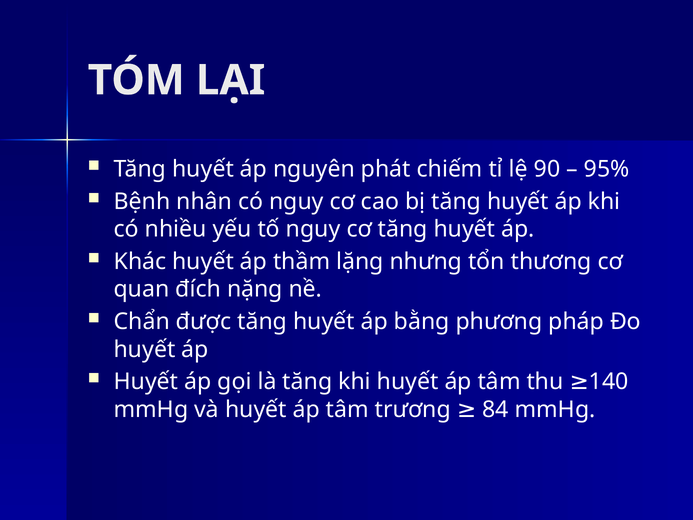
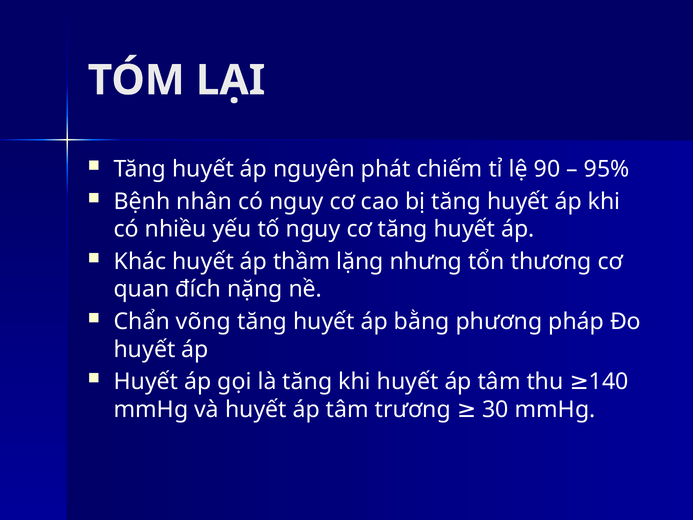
được: được -> võng
84: 84 -> 30
